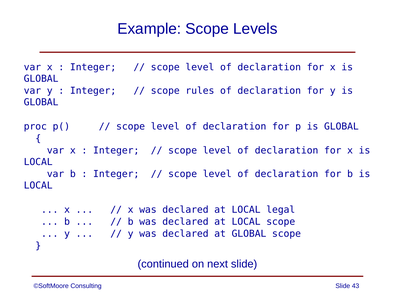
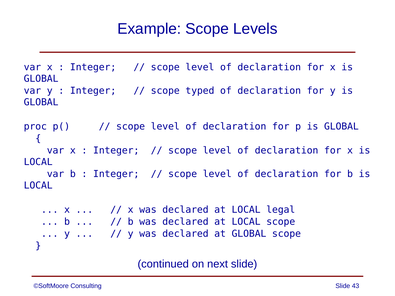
rules: rules -> typed
